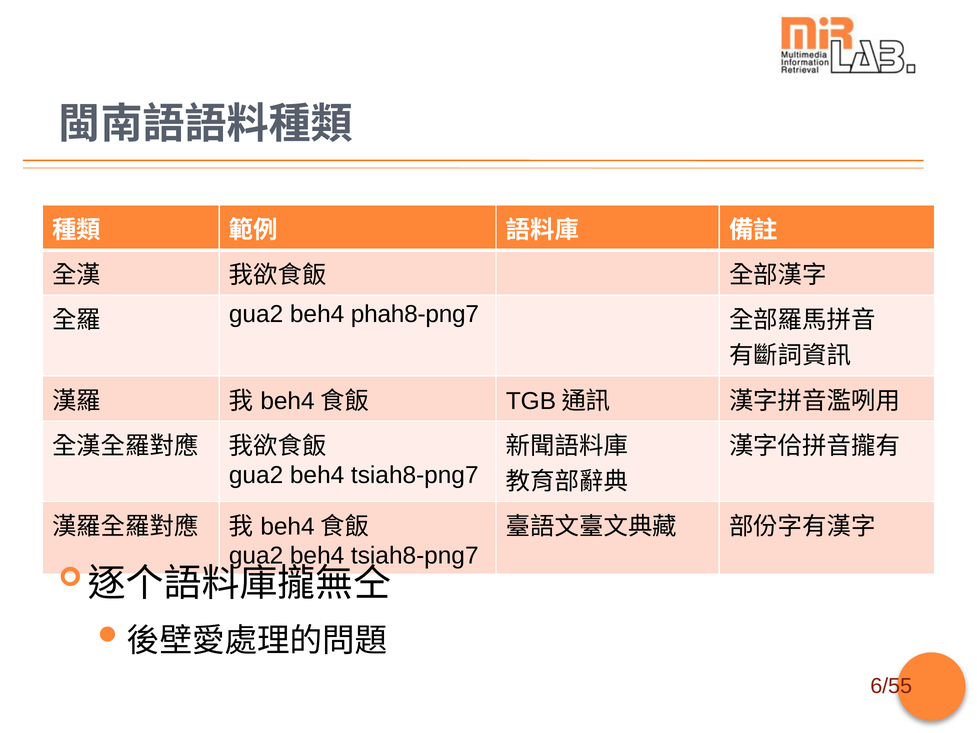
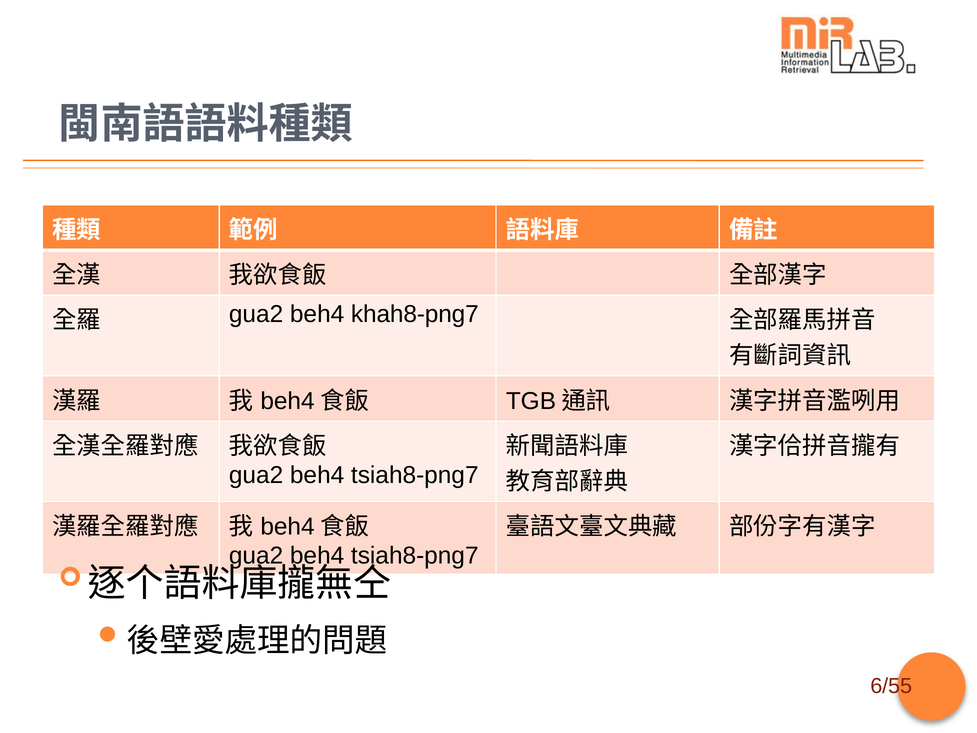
phah8-png7: phah8-png7 -> khah8-png7
